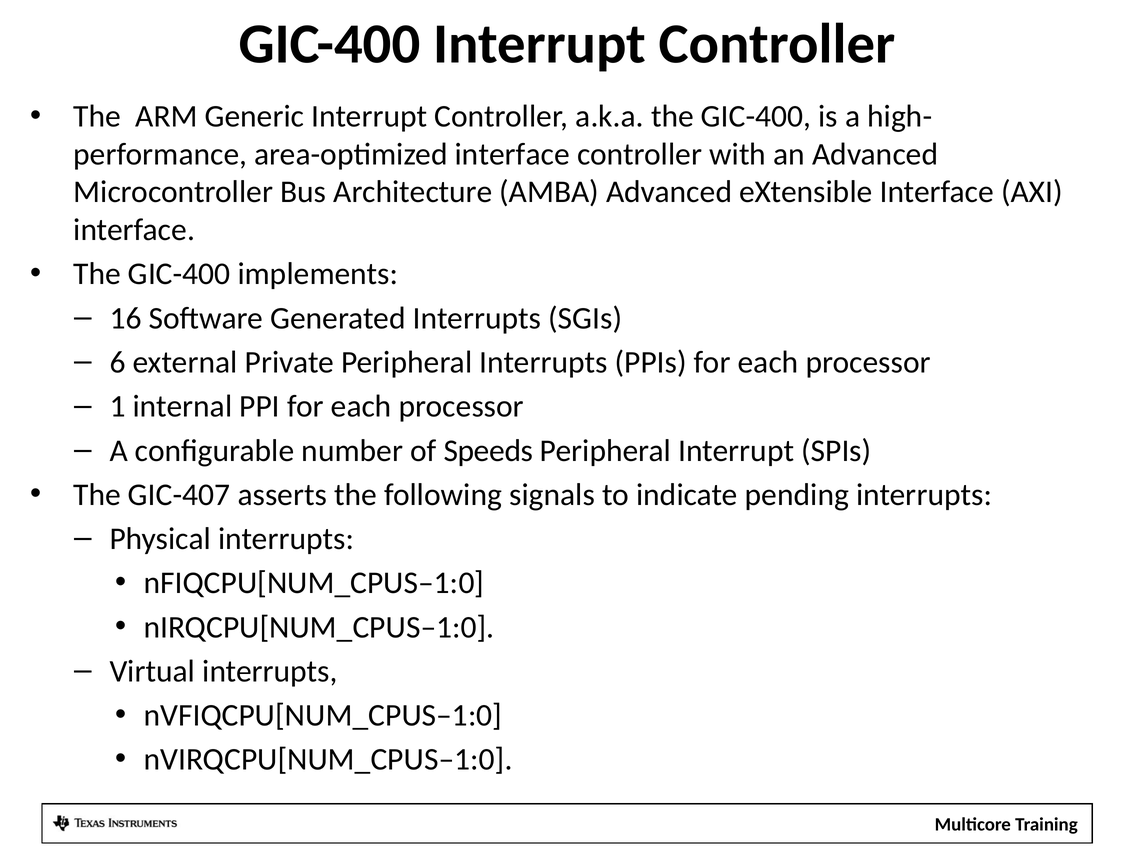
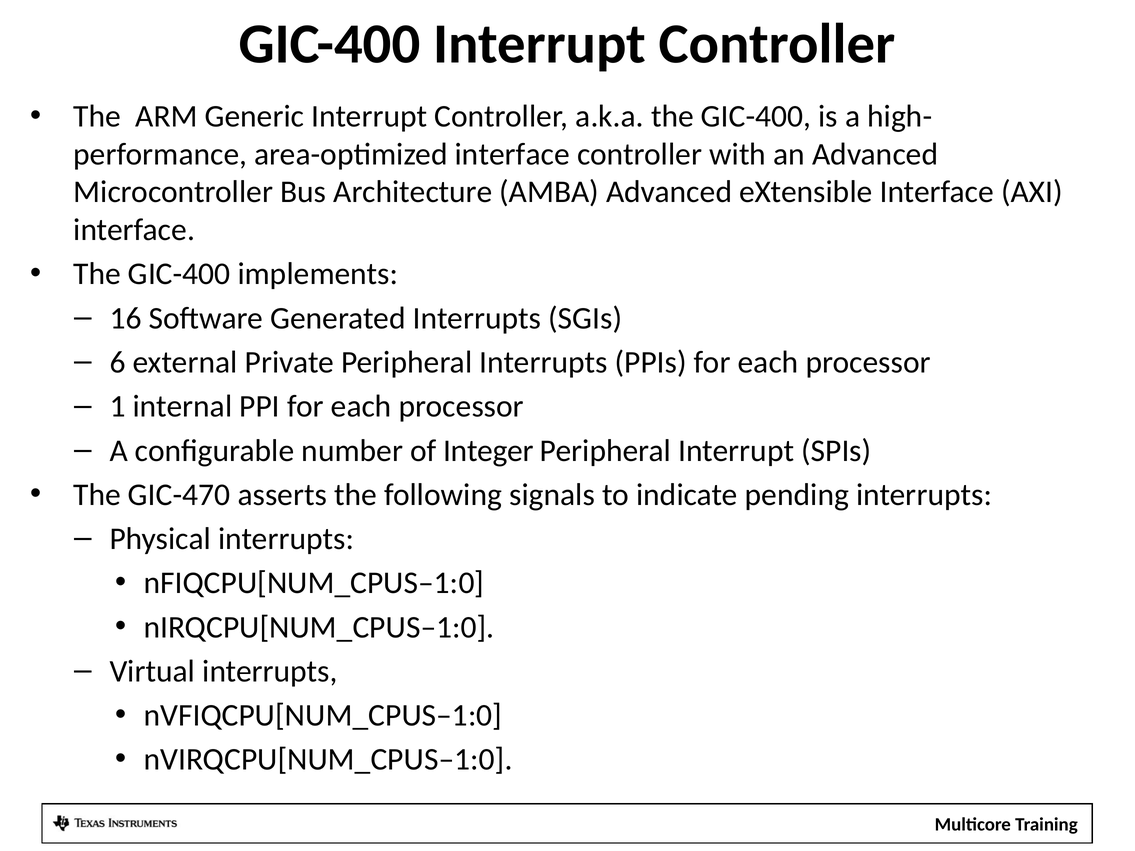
Speeds: Speeds -> Integer
GIC-407: GIC-407 -> GIC-470
